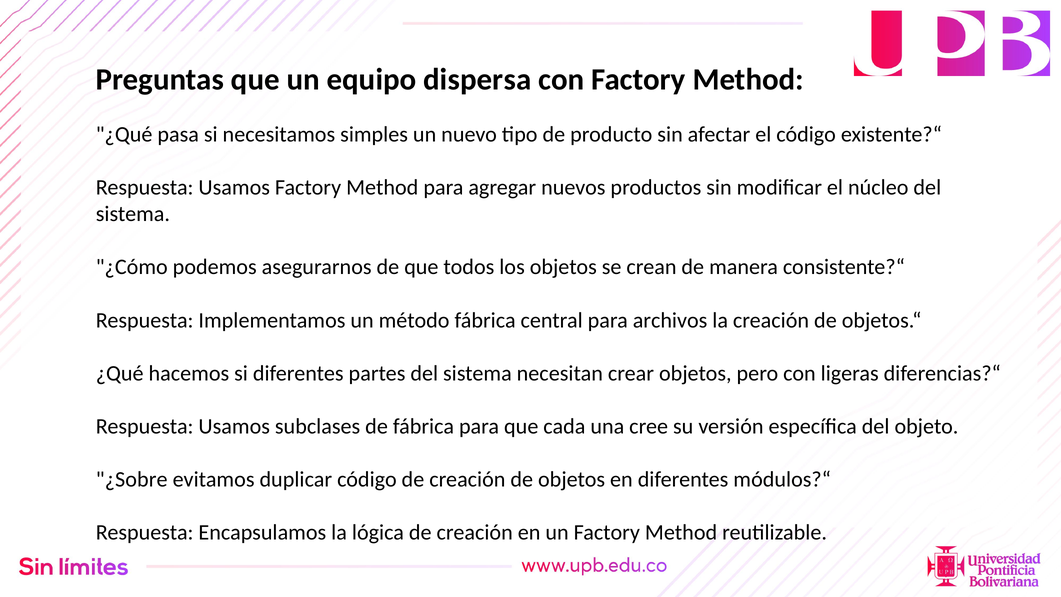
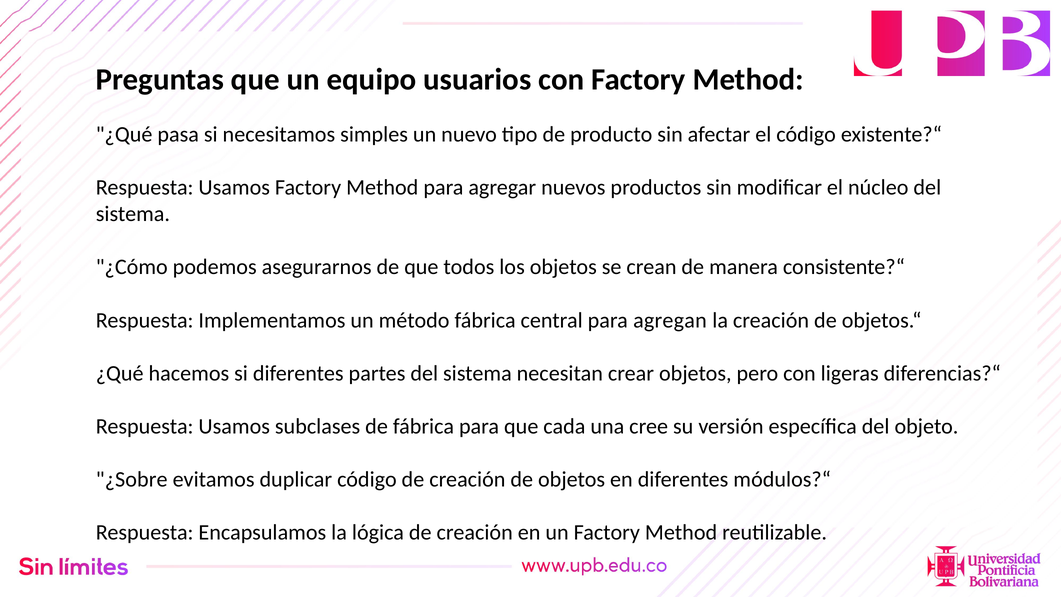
dispersa: dispersa -> usuarios
archivos: archivos -> agregan
